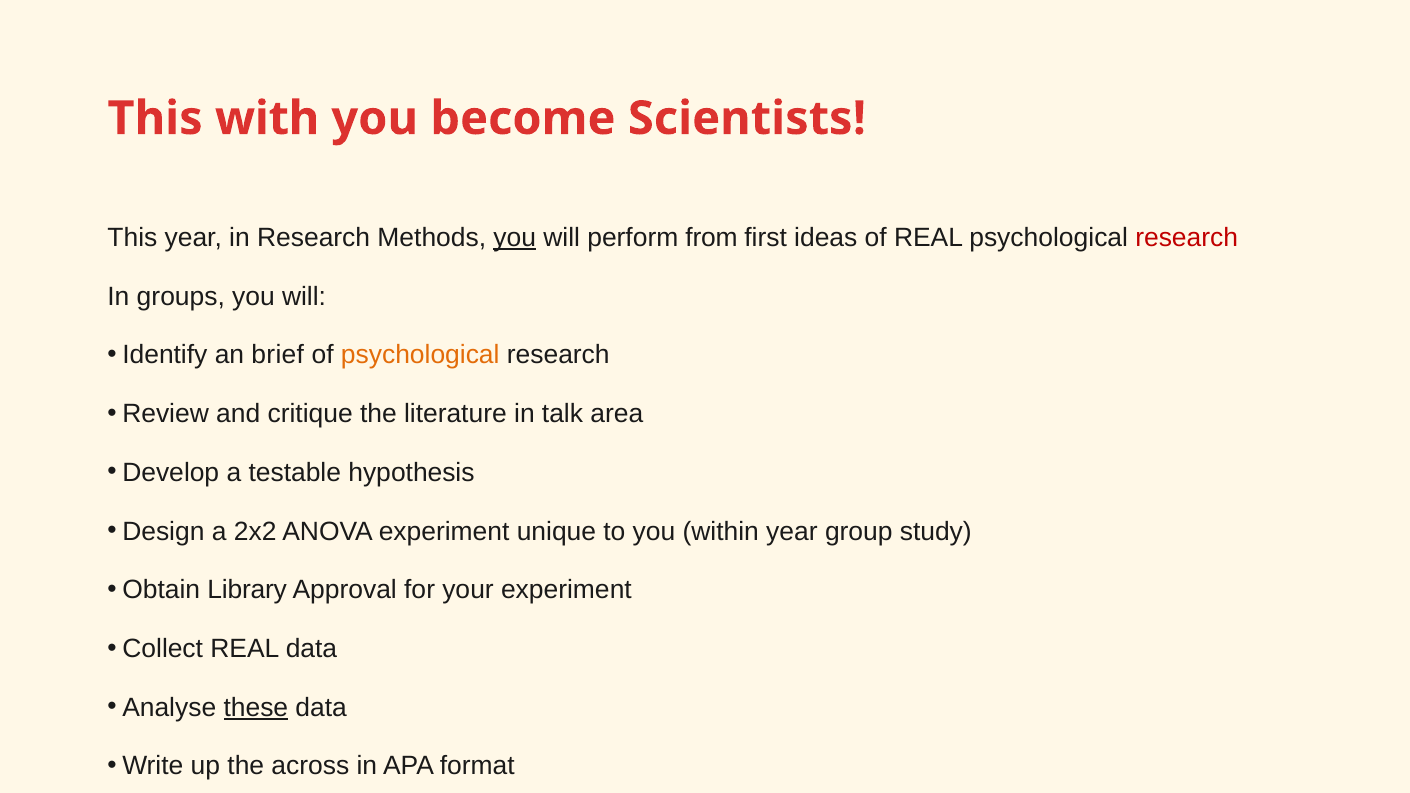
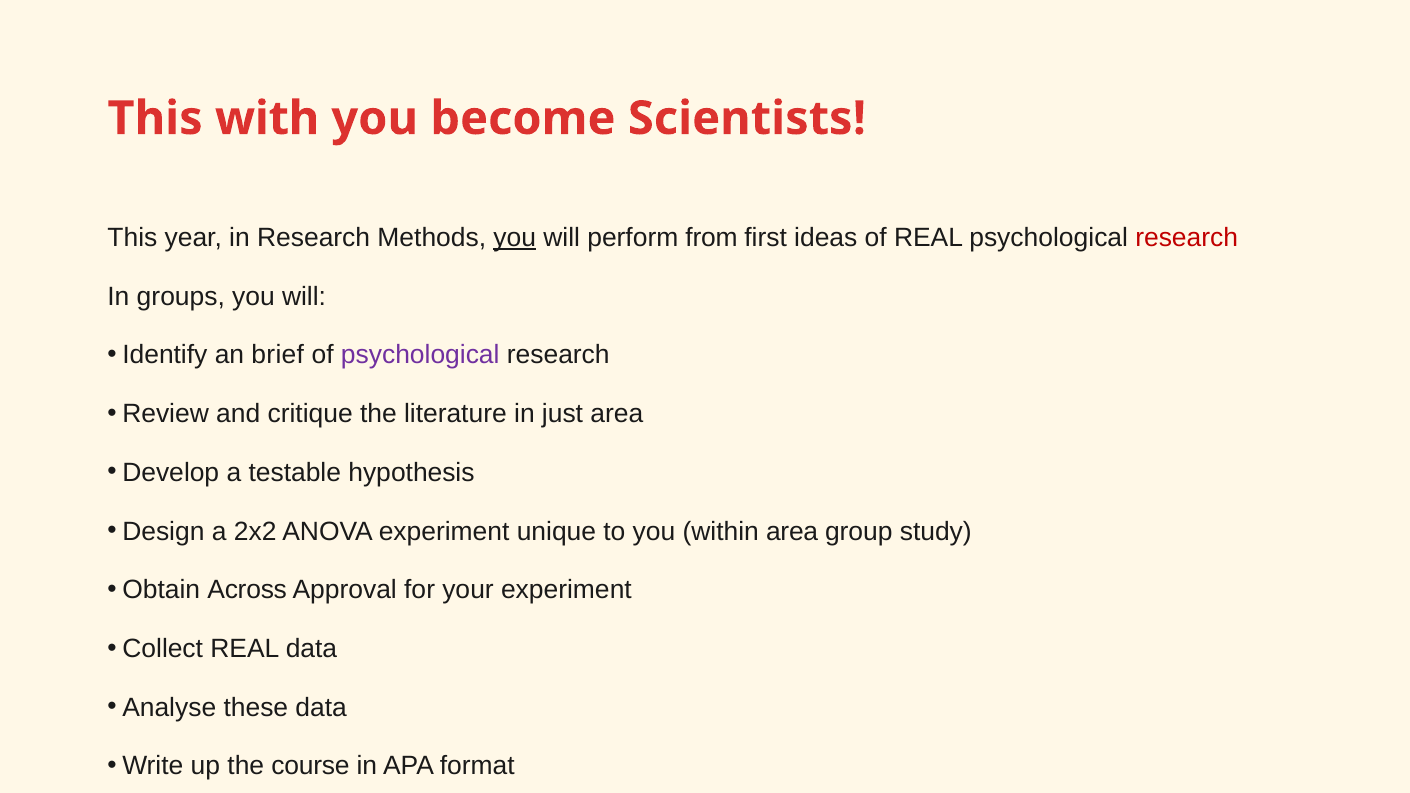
psychological at (420, 355) colour: orange -> purple
talk: talk -> just
within year: year -> area
Library: Library -> Across
these underline: present -> none
across: across -> course
